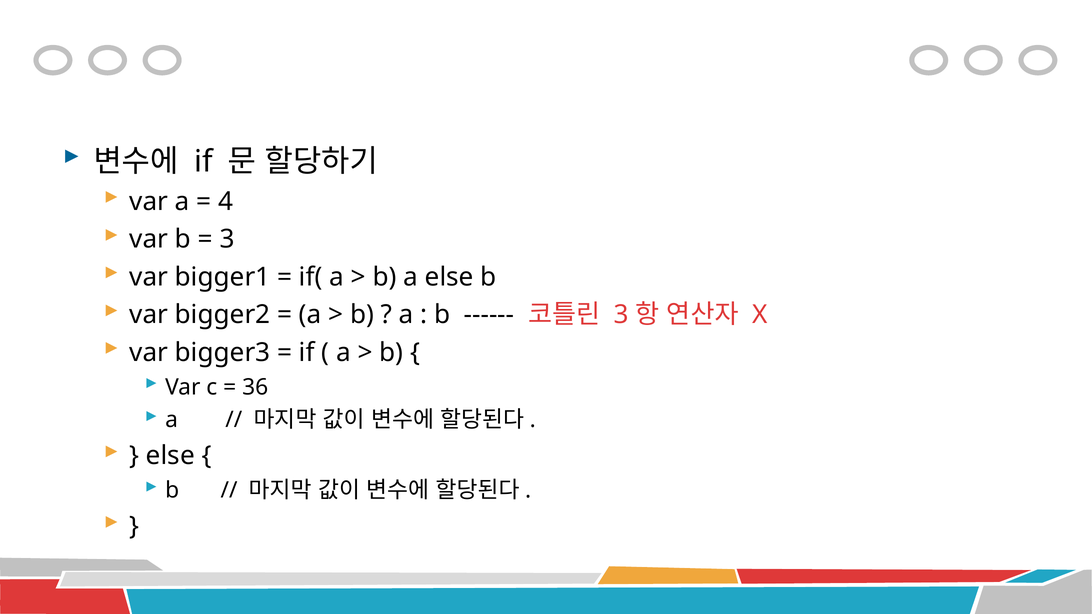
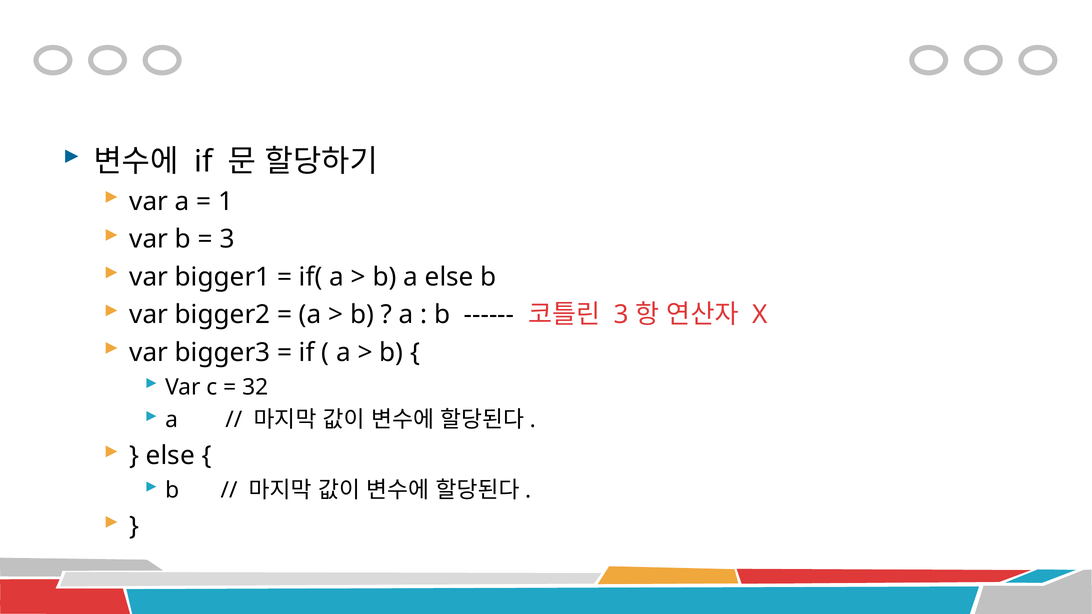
4: 4 -> 1
36: 36 -> 32
